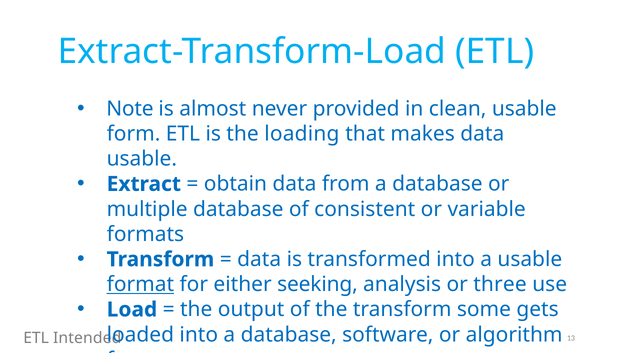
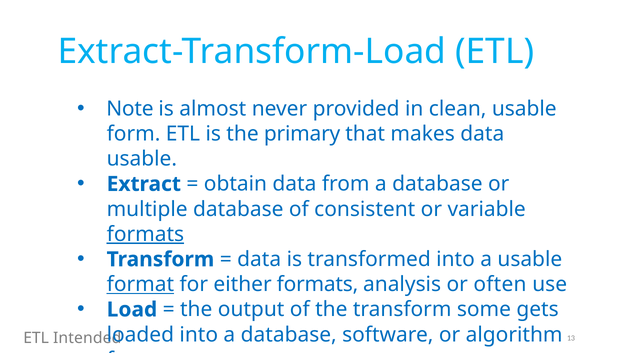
loading: loading -> primary
formats at (145, 234) underline: none -> present
either seeking: seeking -> formats
three: three -> often
